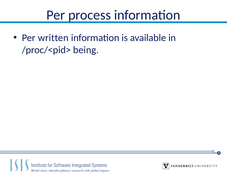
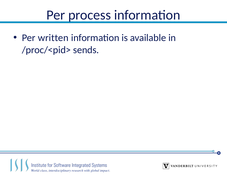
being: being -> sends
